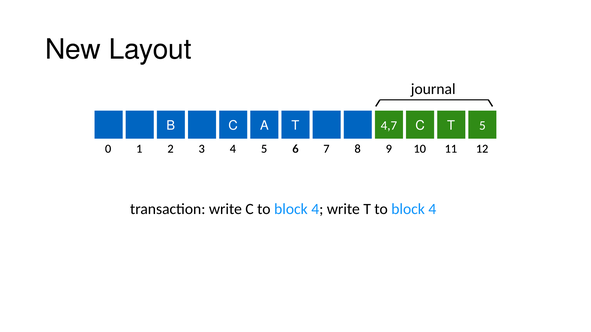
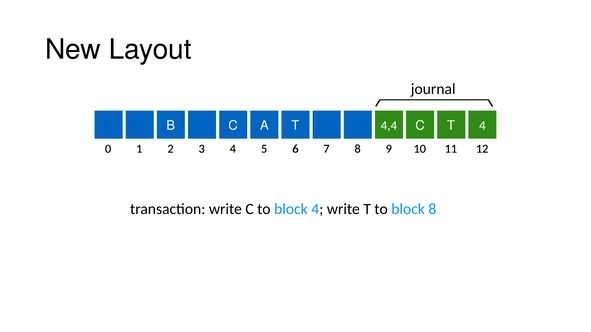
4,7: 4,7 -> 4,4
T 5: 5 -> 4
T to block 4: 4 -> 8
